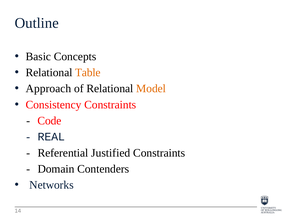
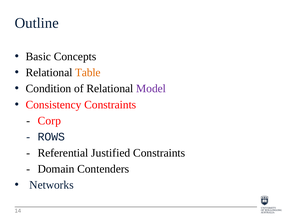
Approach: Approach -> Condition
Model colour: orange -> purple
Code: Code -> Corp
REAL: REAL -> ROWS
